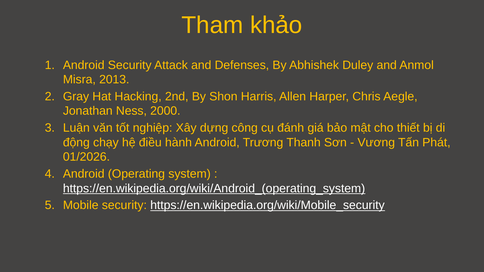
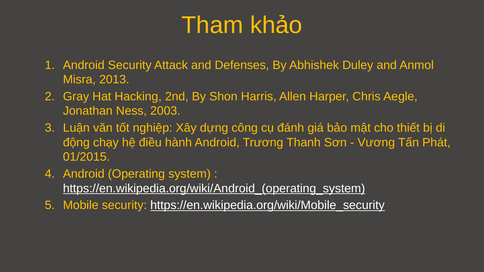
2000: 2000 -> 2003
01/2026: 01/2026 -> 01/2015
